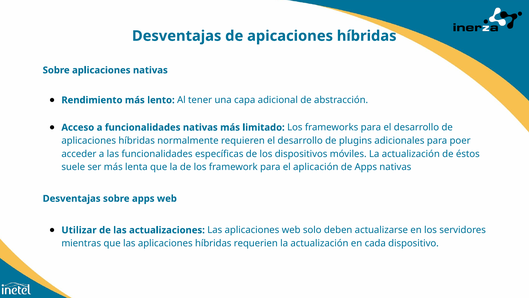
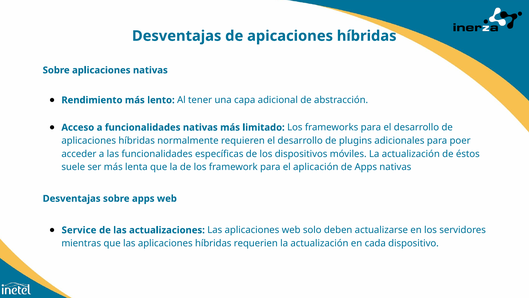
Utilizar: Utilizar -> Service
